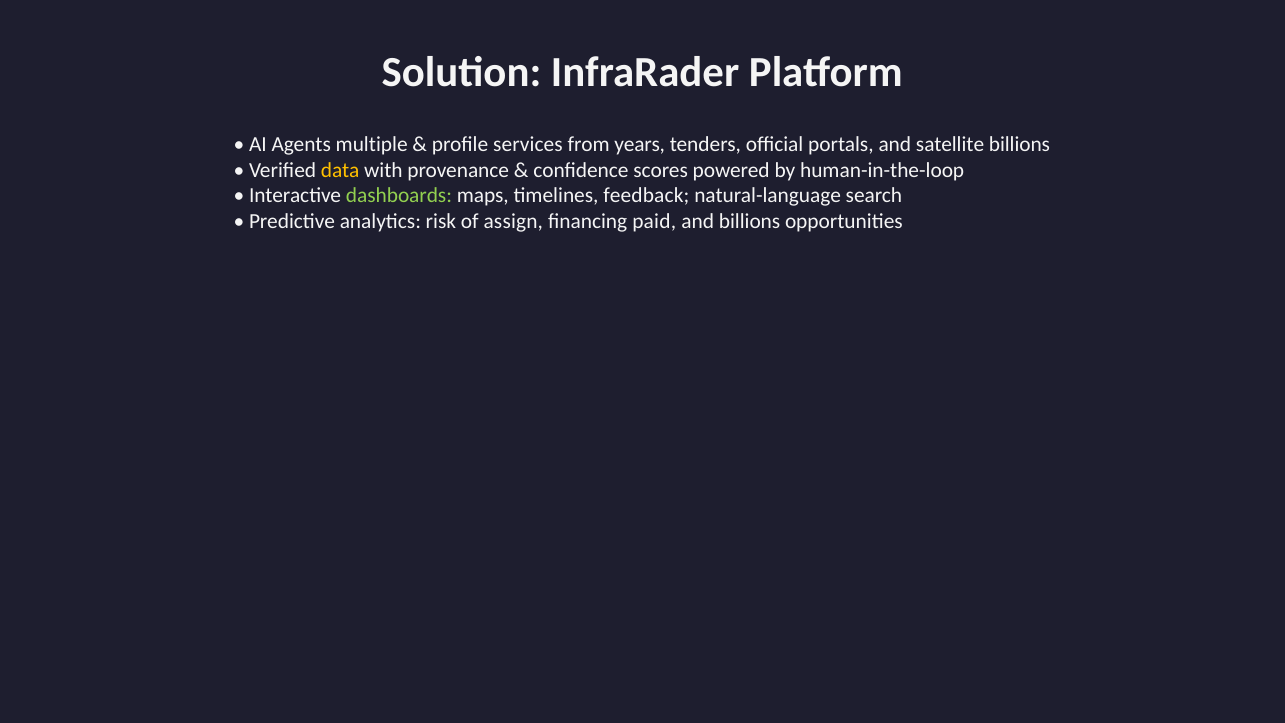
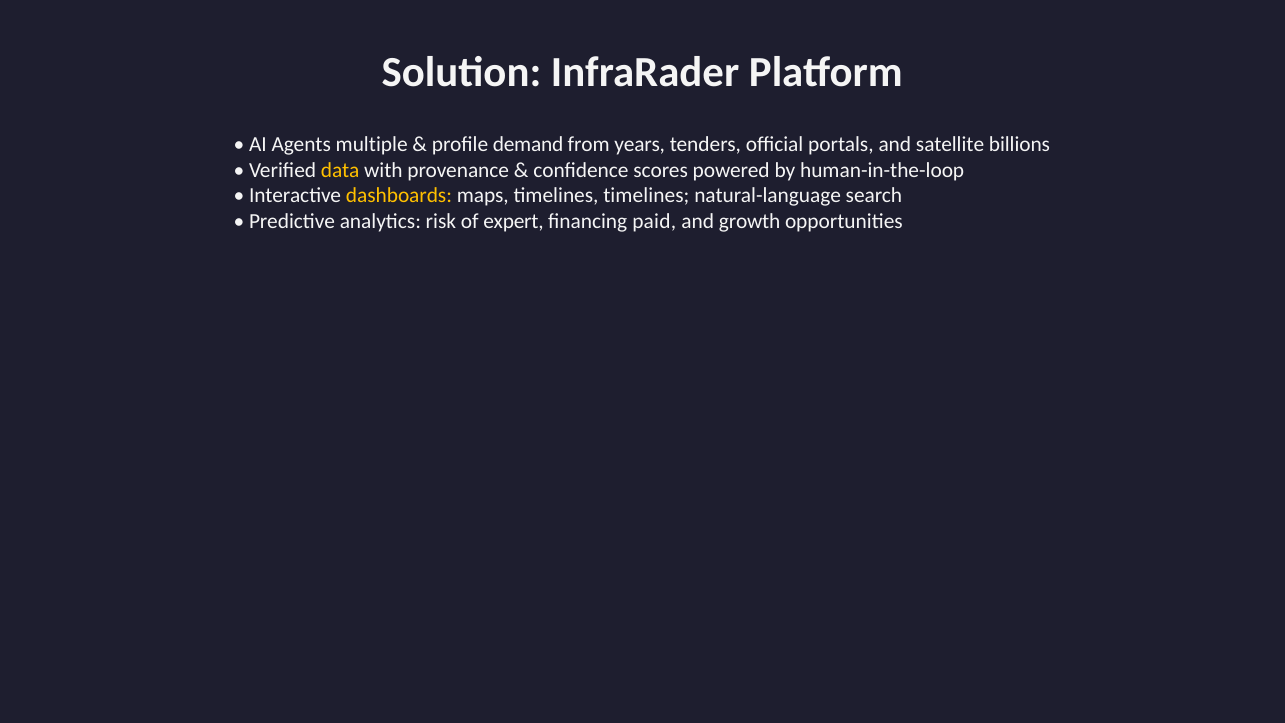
services: services -> demand
dashboards colour: light green -> yellow
timelines feedback: feedback -> timelines
assign: assign -> expert
and billions: billions -> growth
